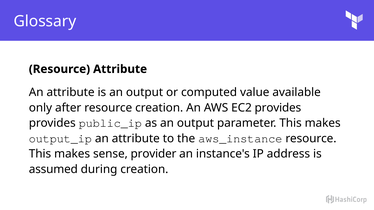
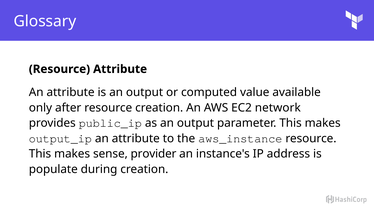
EC2 provides: provides -> network
assumed: assumed -> populate
